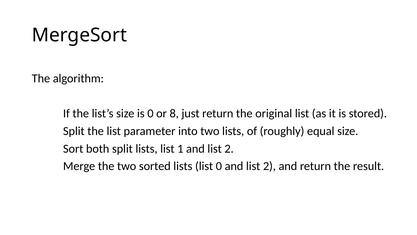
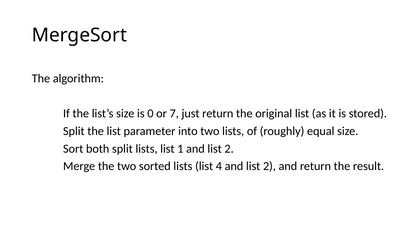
8: 8 -> 7
list 0: 0 -> 4
